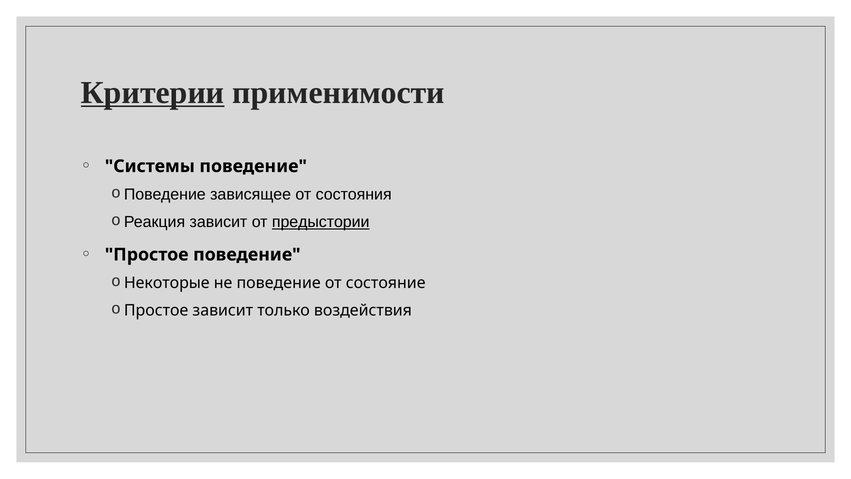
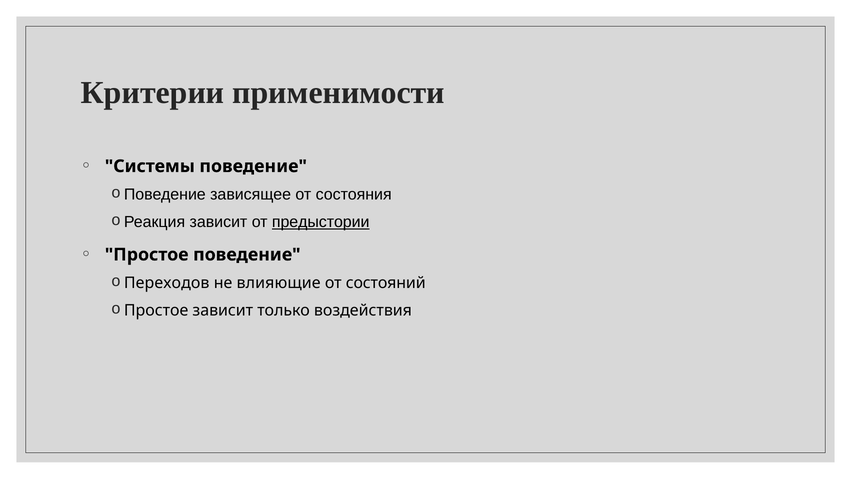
Критерии underline: present -> none
Некоторые: Некоторые -> Переходов
не поведение: поведение -> влияющие
состояние: состояние -> состояний
